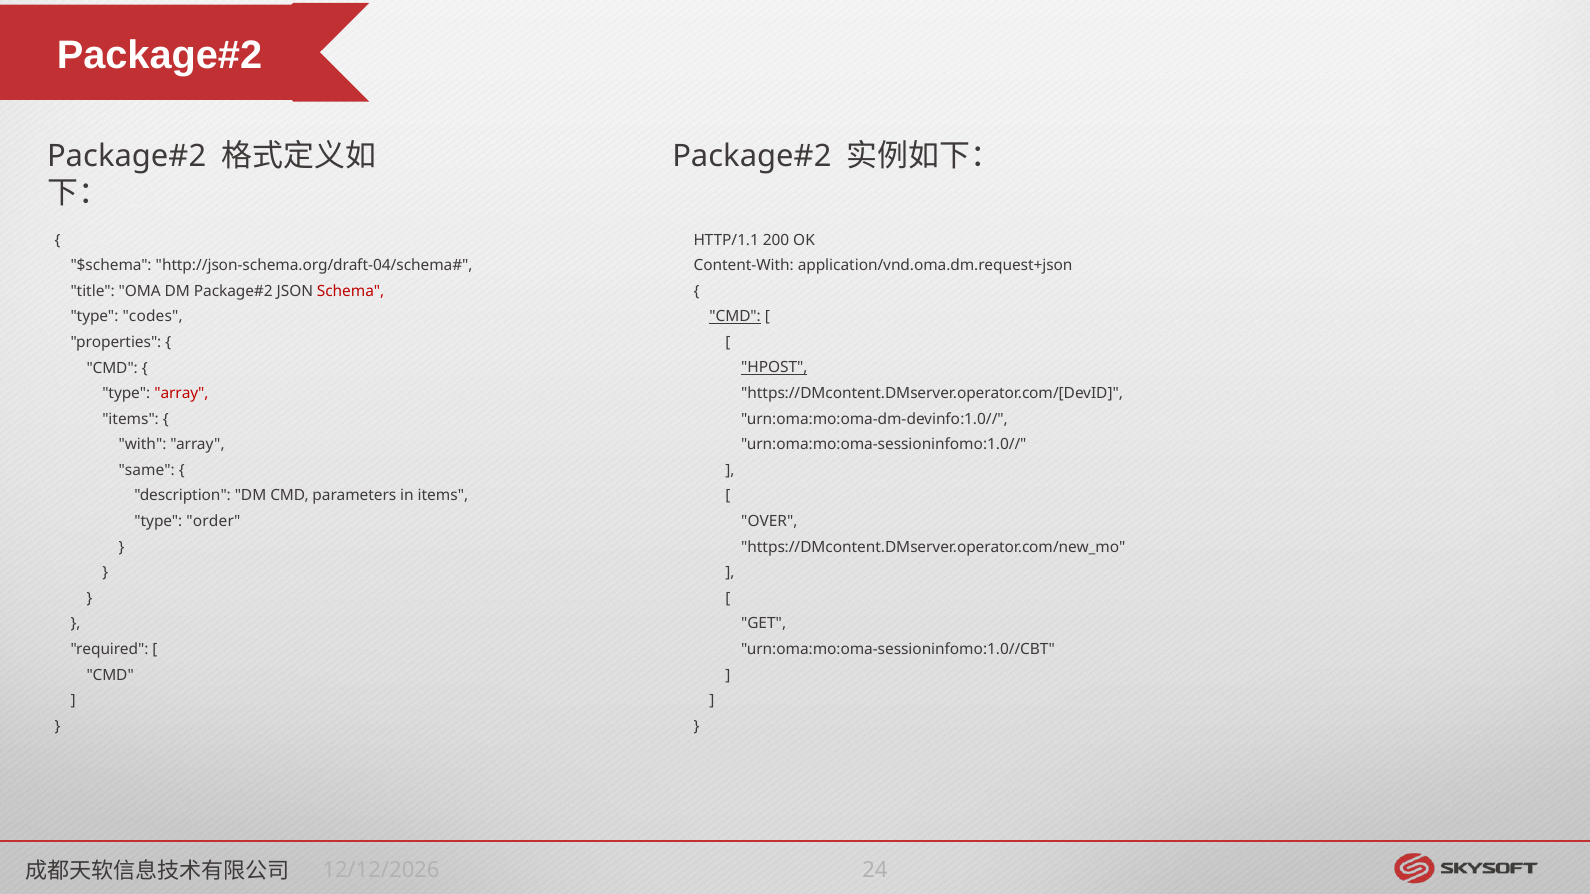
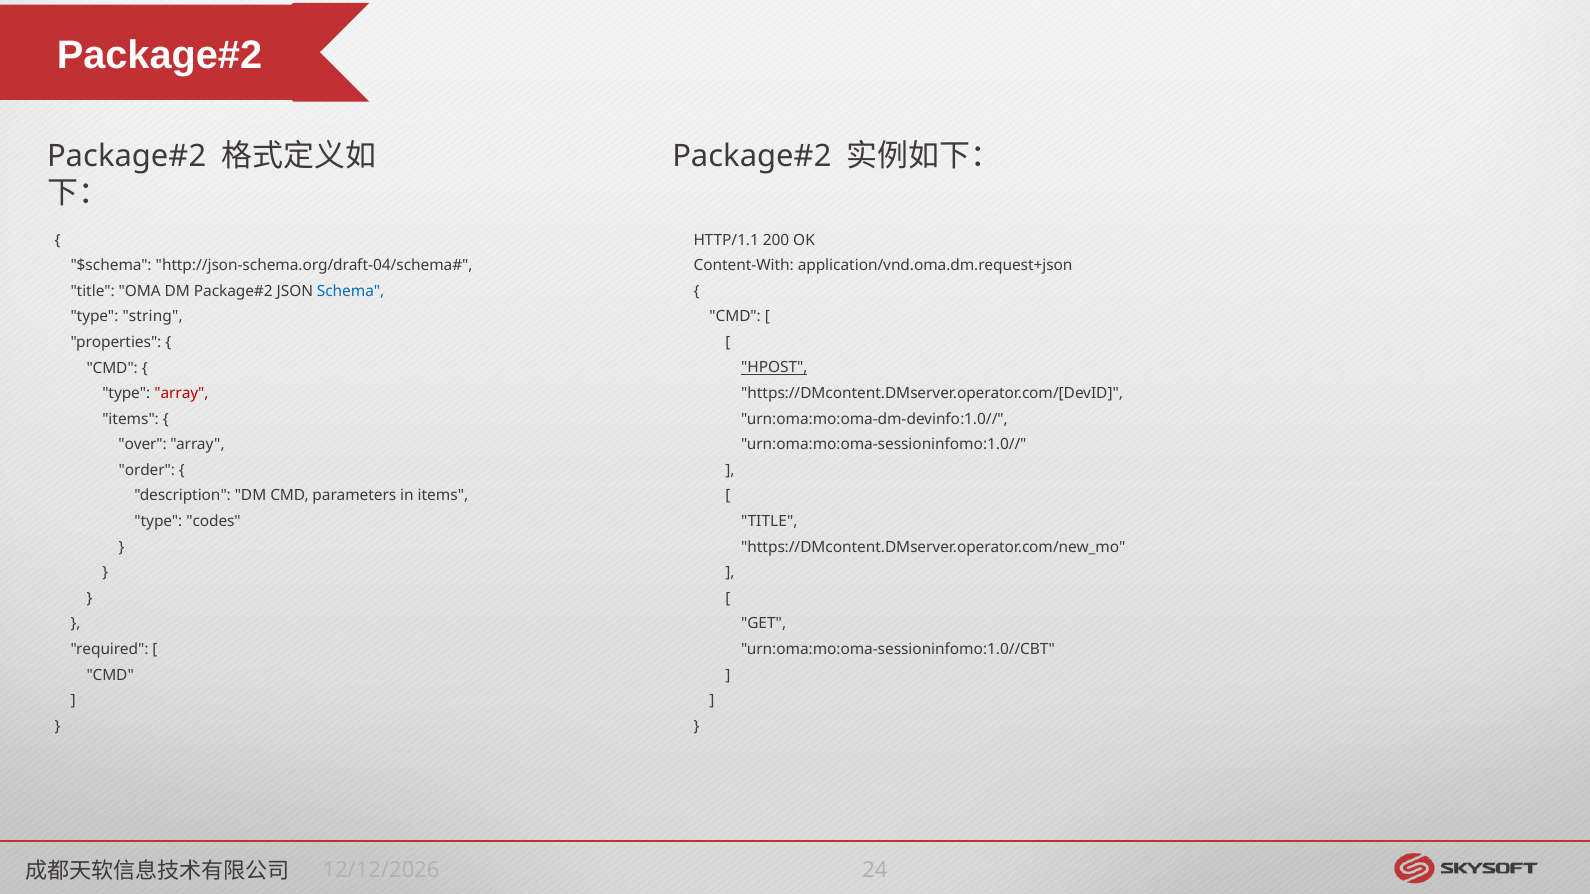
Schema colour: red -> blue
CMD at (735, 317) underline: present -> none
codes: codes -> string
with: with -> over
same: same -> order
order: order -> codes
OVER at (769, 522): OVER -> TITLE
